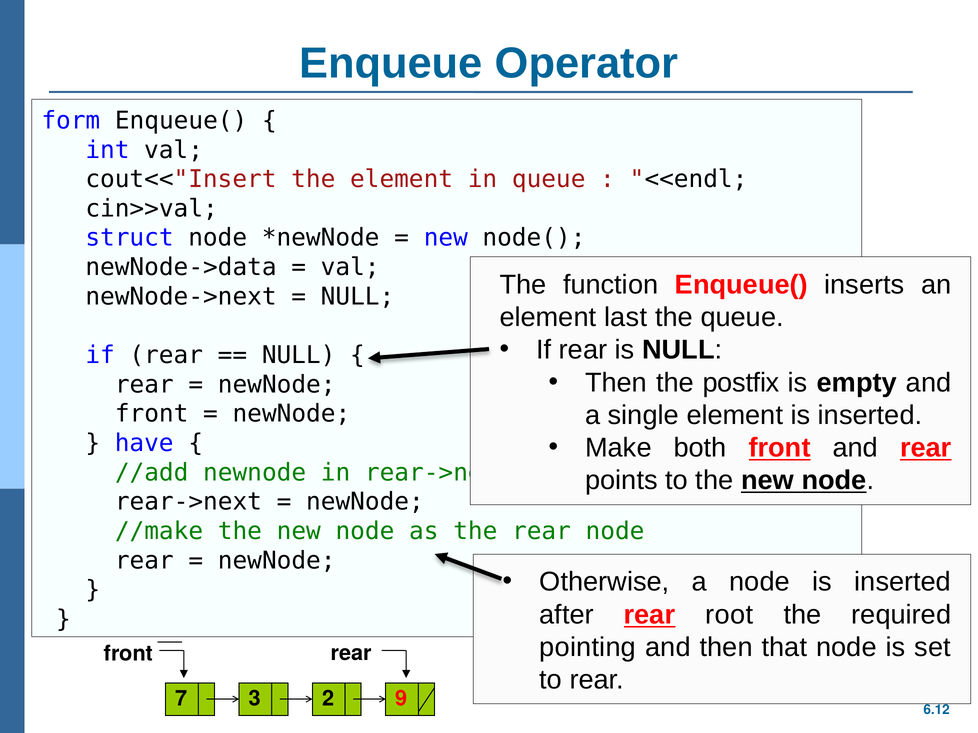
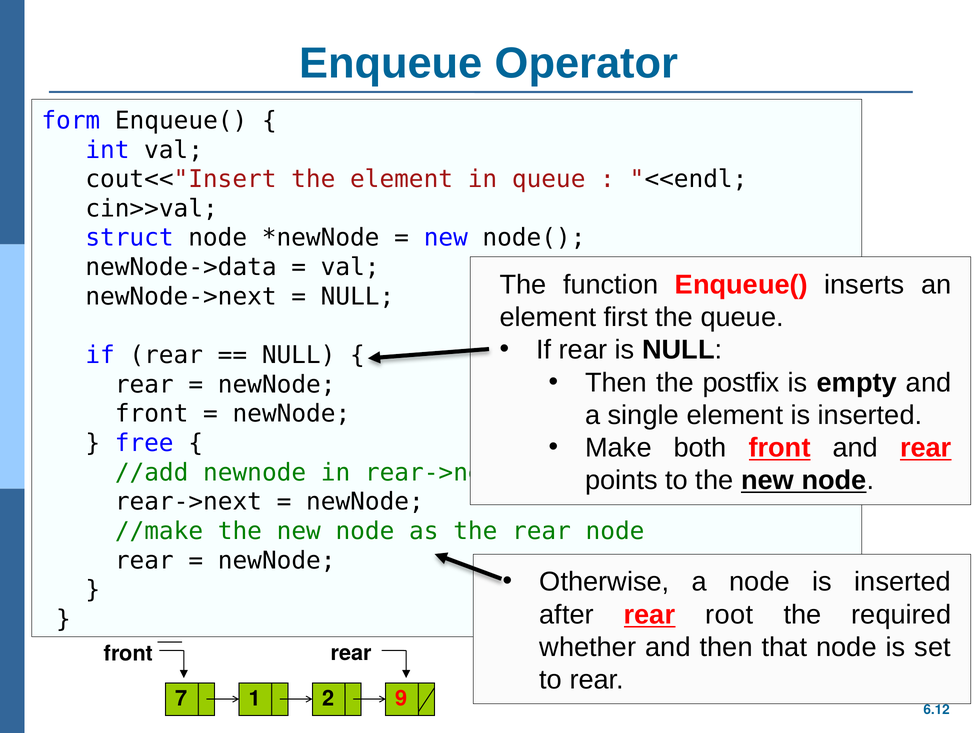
last: last -> first
have: have -> free
pointing: pointing -> whether
3: 3 -> 1
